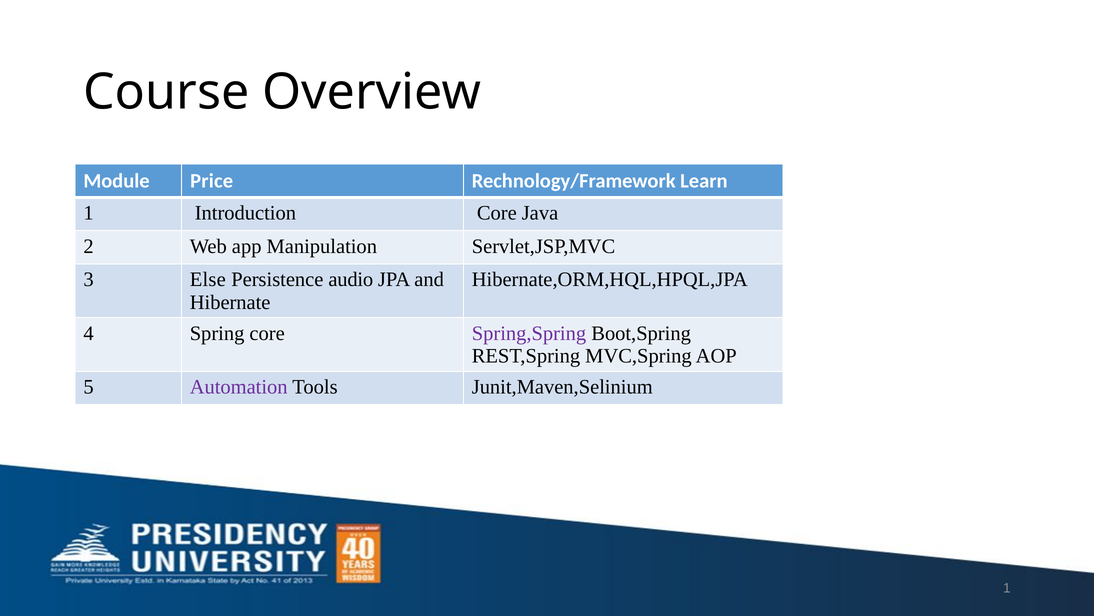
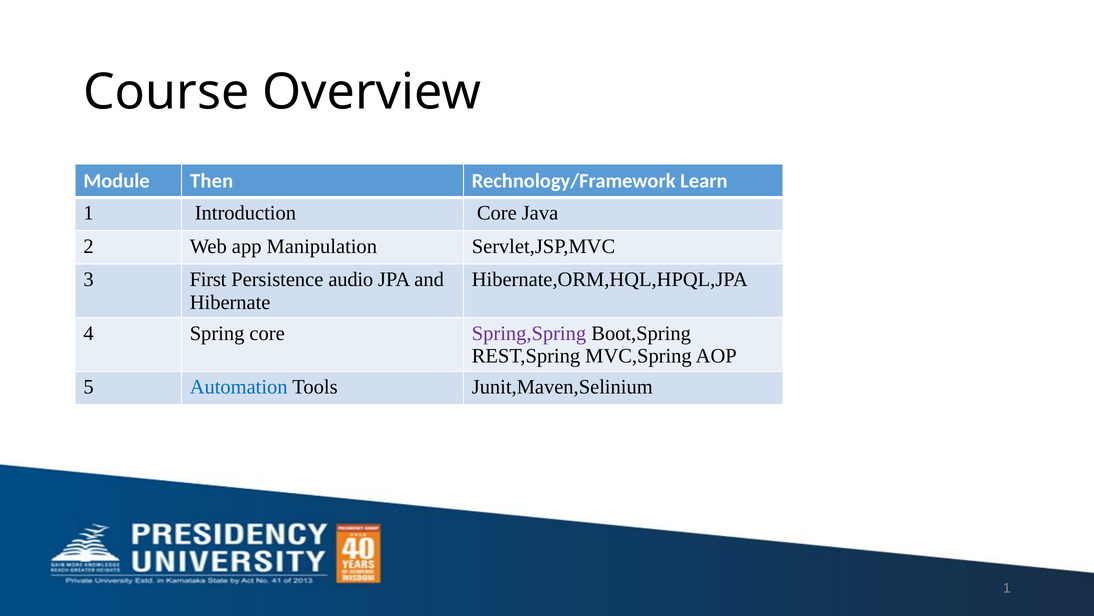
Price: Price -> Then
Else: Else -> First
Automation colour: purple -> blue
